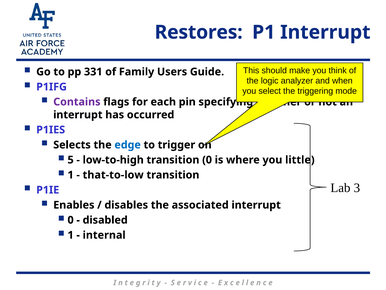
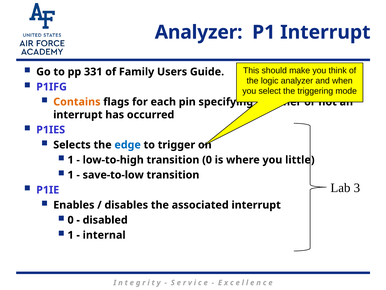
Restores at (199, 32): Restores -> Analyzer
Contains colour: purple -> orange
5 at (71, 160): 5 -> 1
that-to-low: that-to-low -> save-to-low
